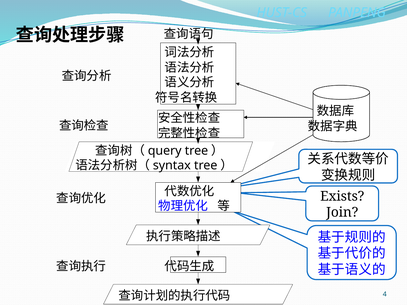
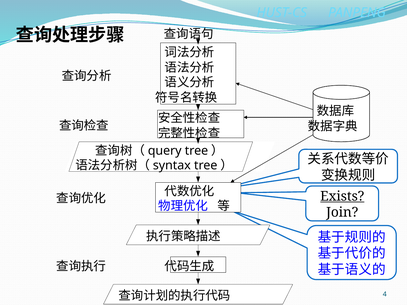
Exists underline: none -> present
